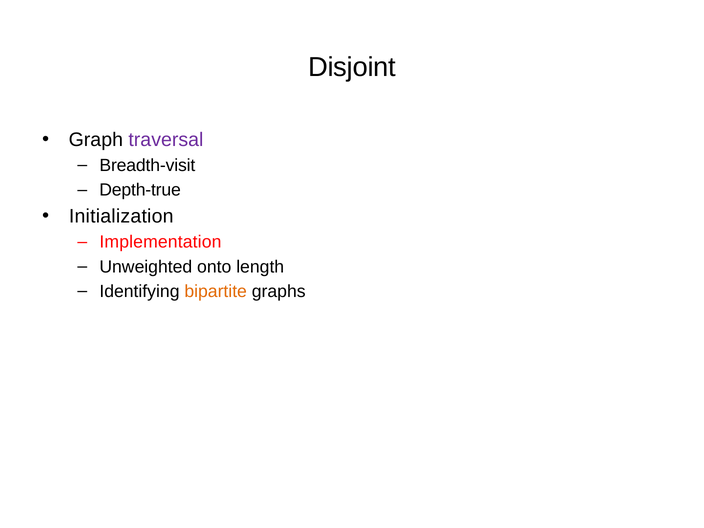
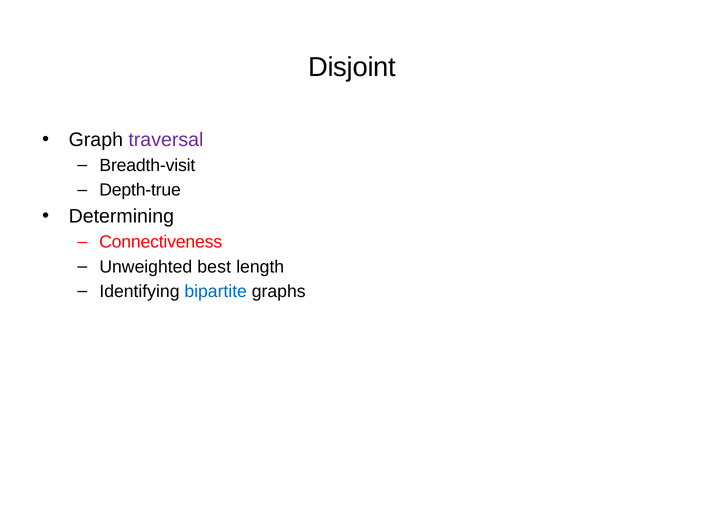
Initialization: Initialization -> Determining
Implementation: Implementation -> Connectiveness
onto: onto -> best
bipartite colour: orange -> blue
